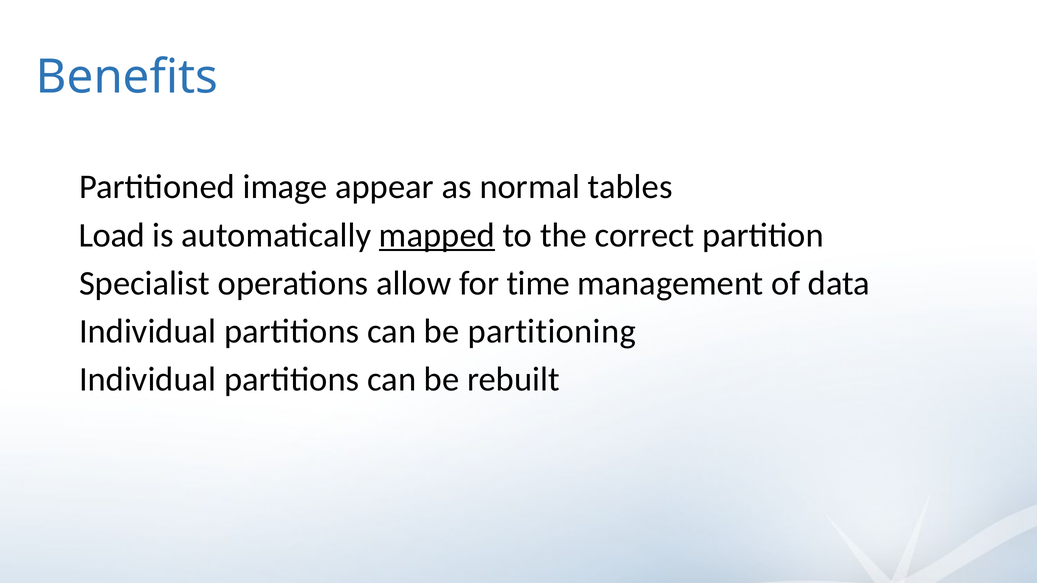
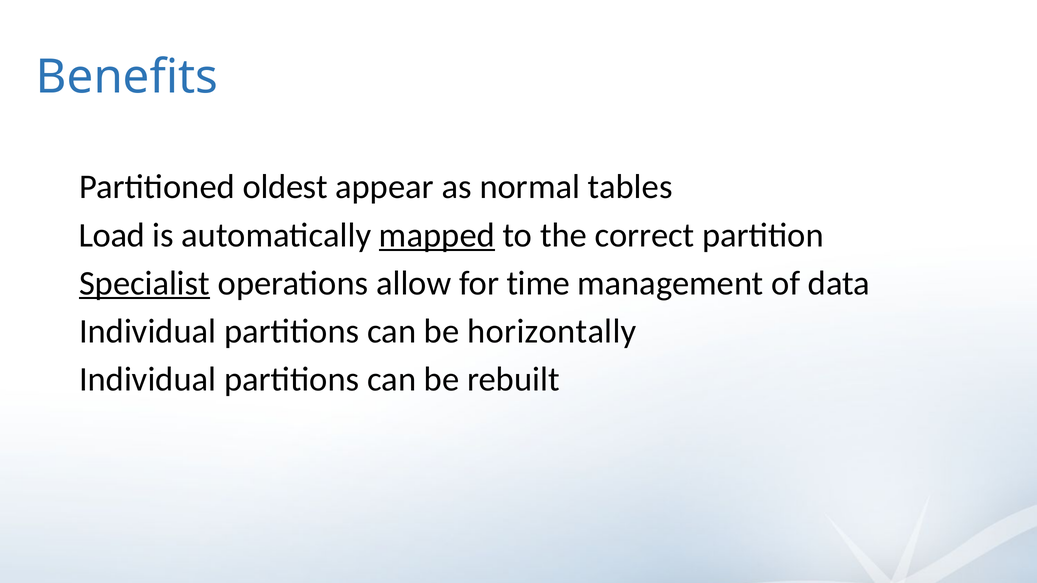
image: image -> oldest
Specialist underline: none -> present
partitioning: partitioning -> horizontally
